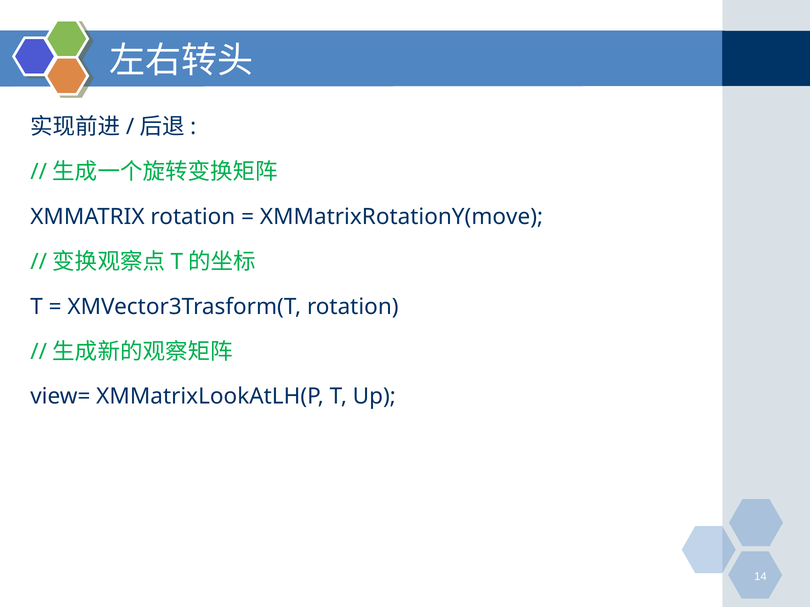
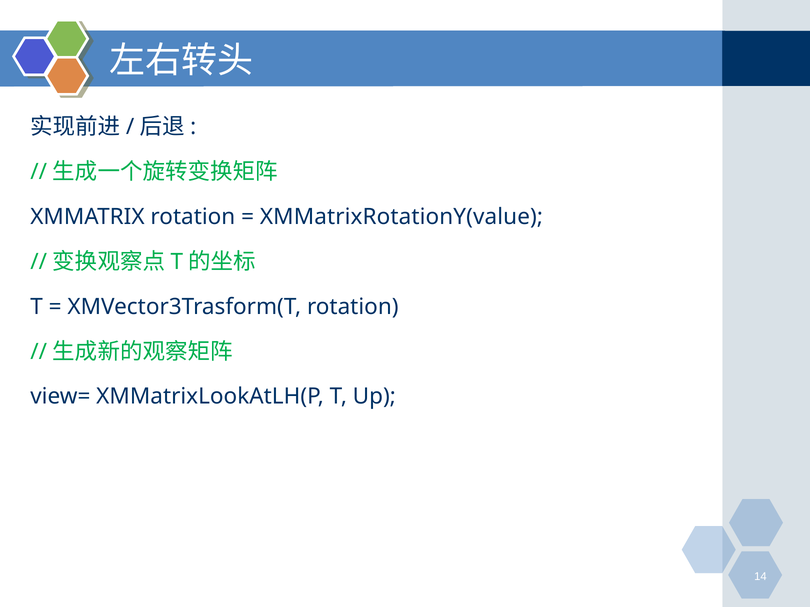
XMMatrixRotationY(move: XMMatrixRotationY(move -> XMMatrixRotationY(value
